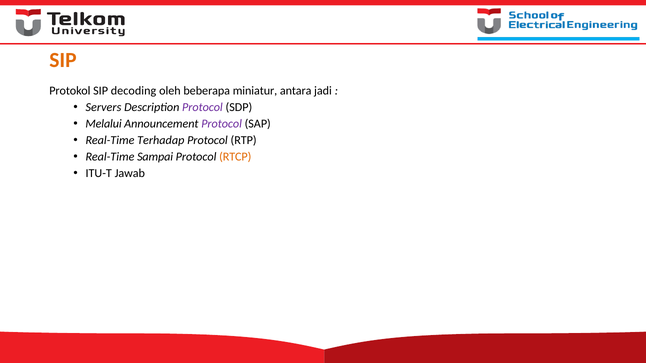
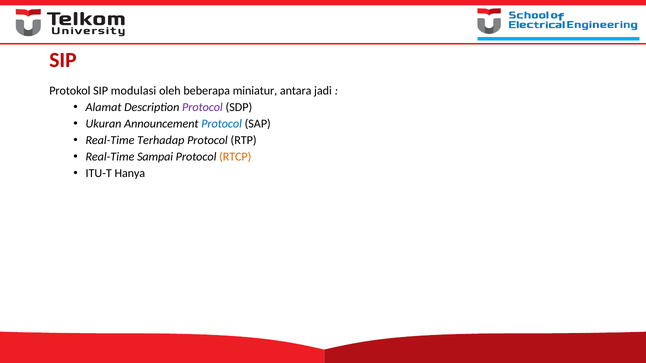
SIP at (63, 60) colour: orange -> red
decoding: decoding -> modulasi
Servers: Servers -> Alamat
Melalui: Melalui -> Ukuran
Protocol at (222, 124) colour: purple -> blue
Jawab: Jawab -> Hanya
